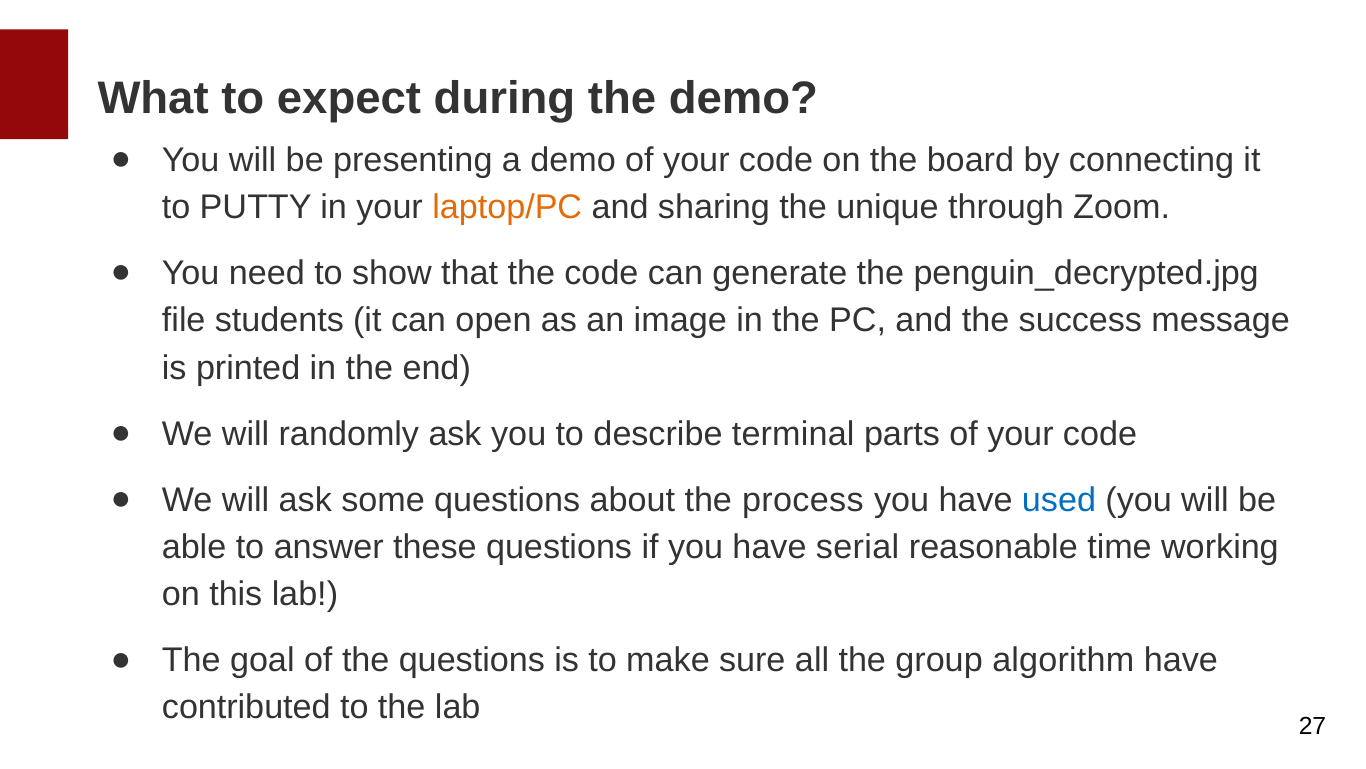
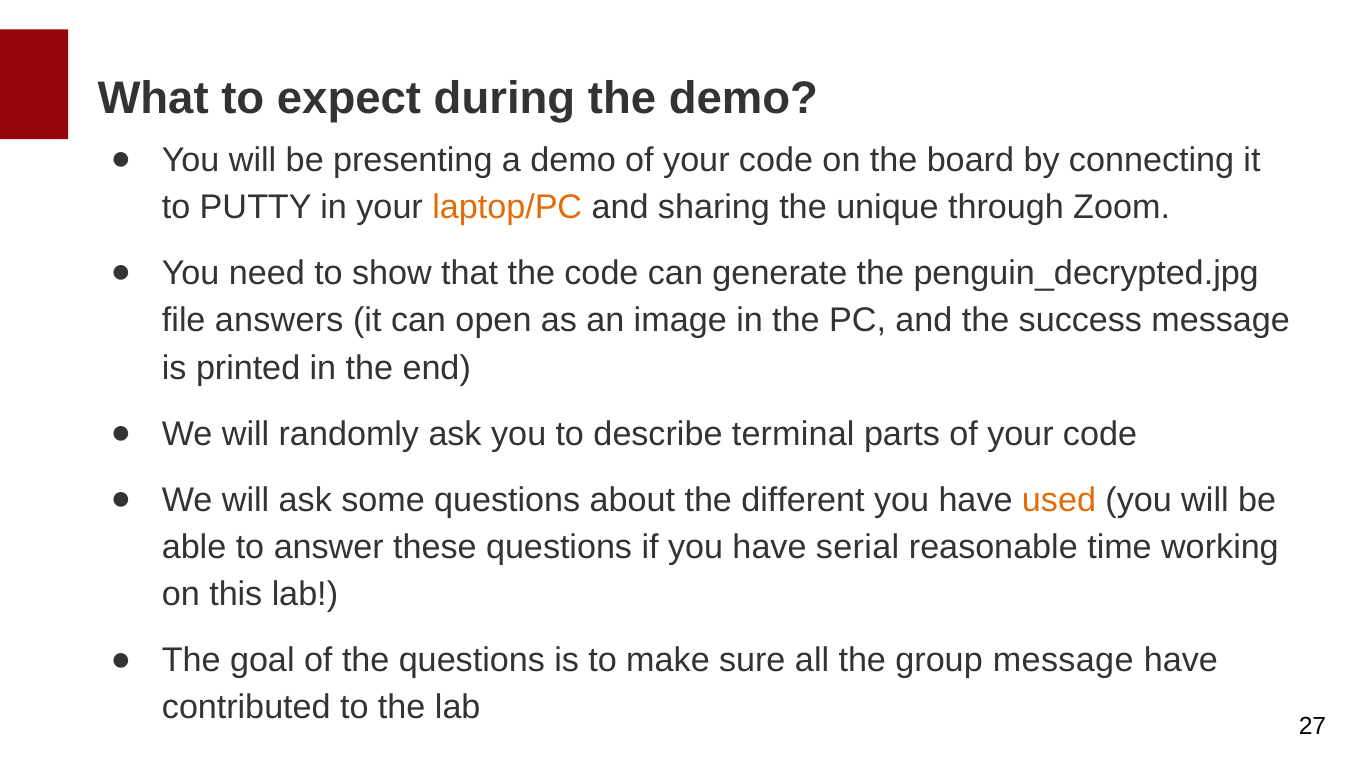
students: students -> answers
process: process -> different
used colour: blue -> orange
group algorithm: algorithm -> message
